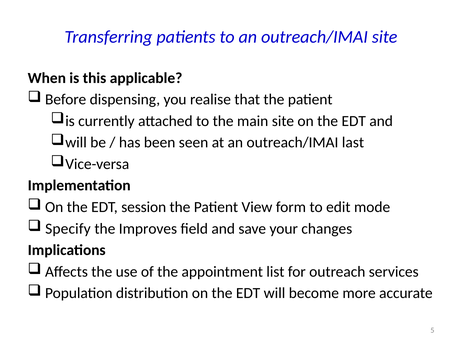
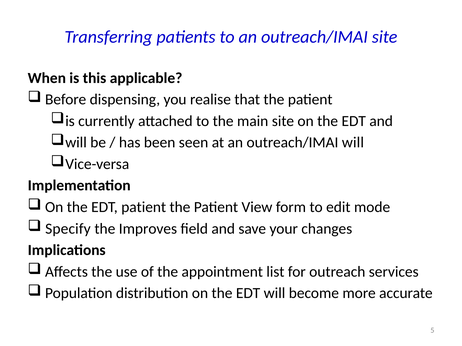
outreach/IMAI last: last -> will
EDT session: session -> patient
